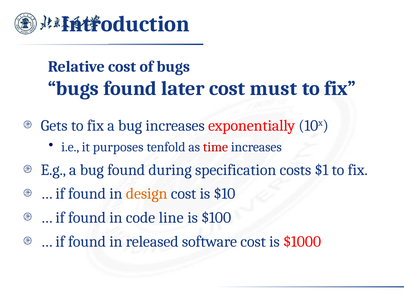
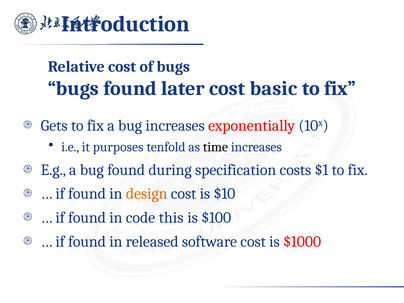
must: must -> basic
time colour: red -> black
line: line -> this
